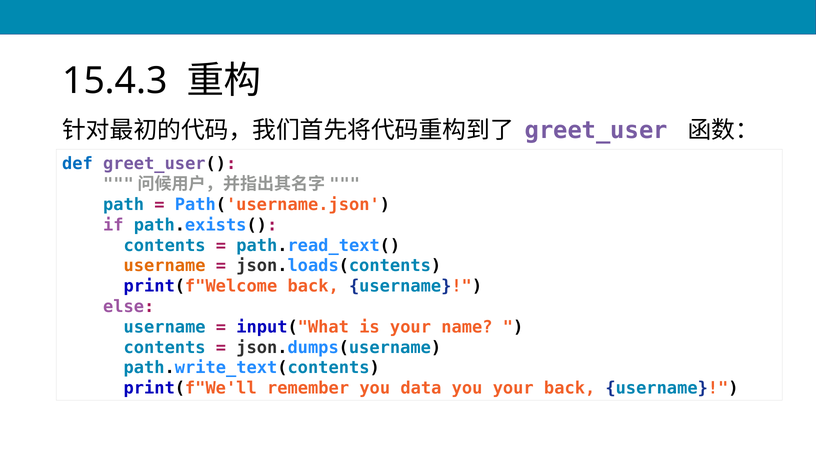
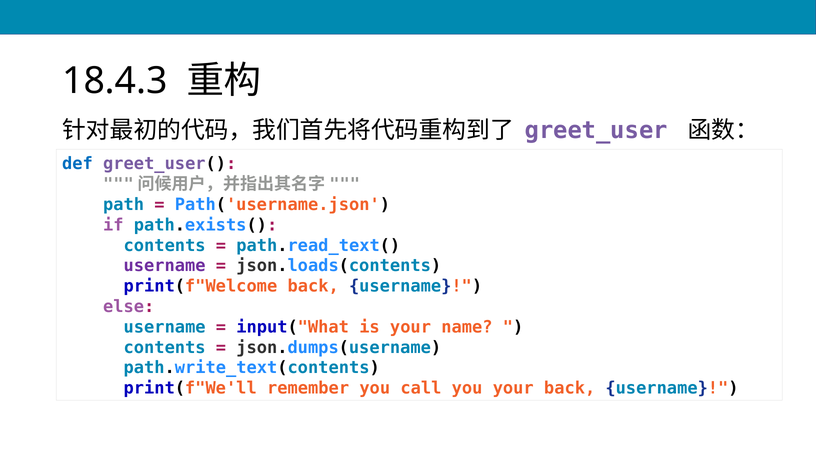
15.4.3: 15.4.3 -> 18.4.3
username at (165, 266) colour: orange -> purple
data: data -> call
